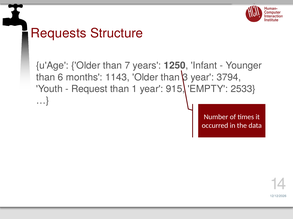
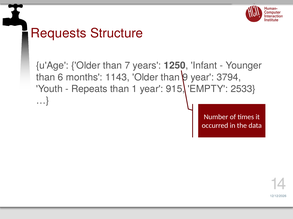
3: 3 -> 9
Request: Request -> Repeats
